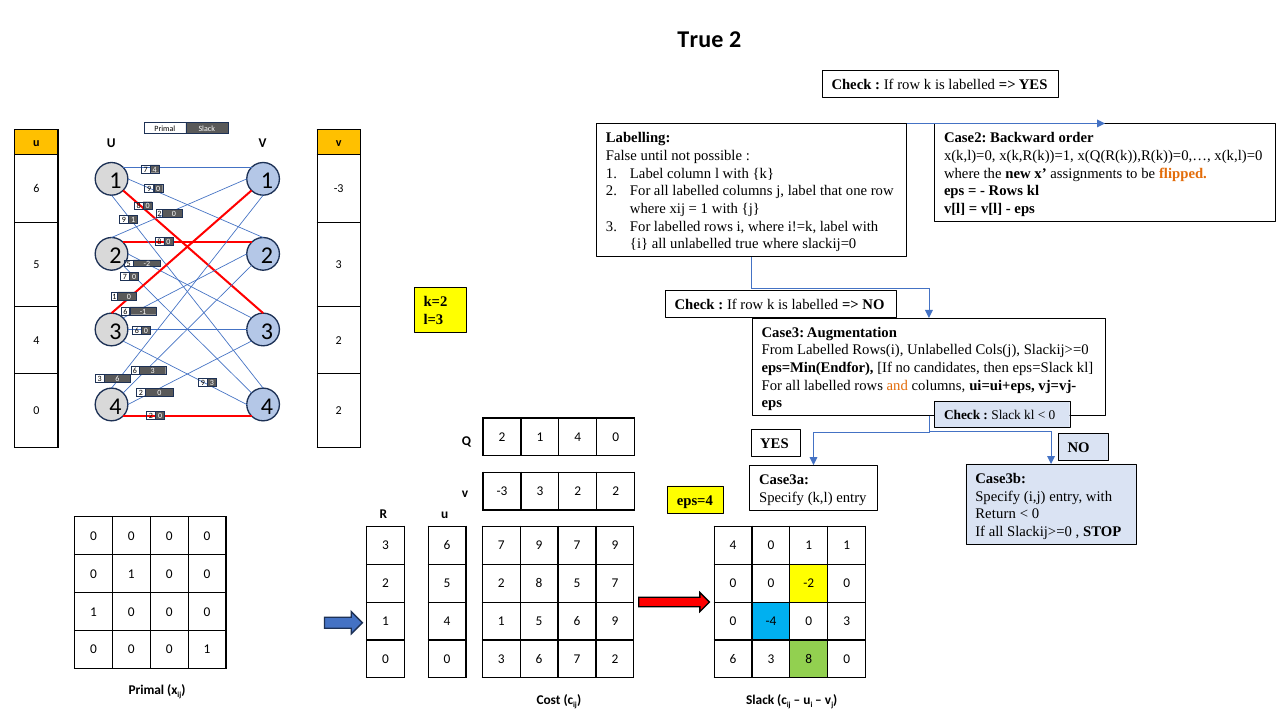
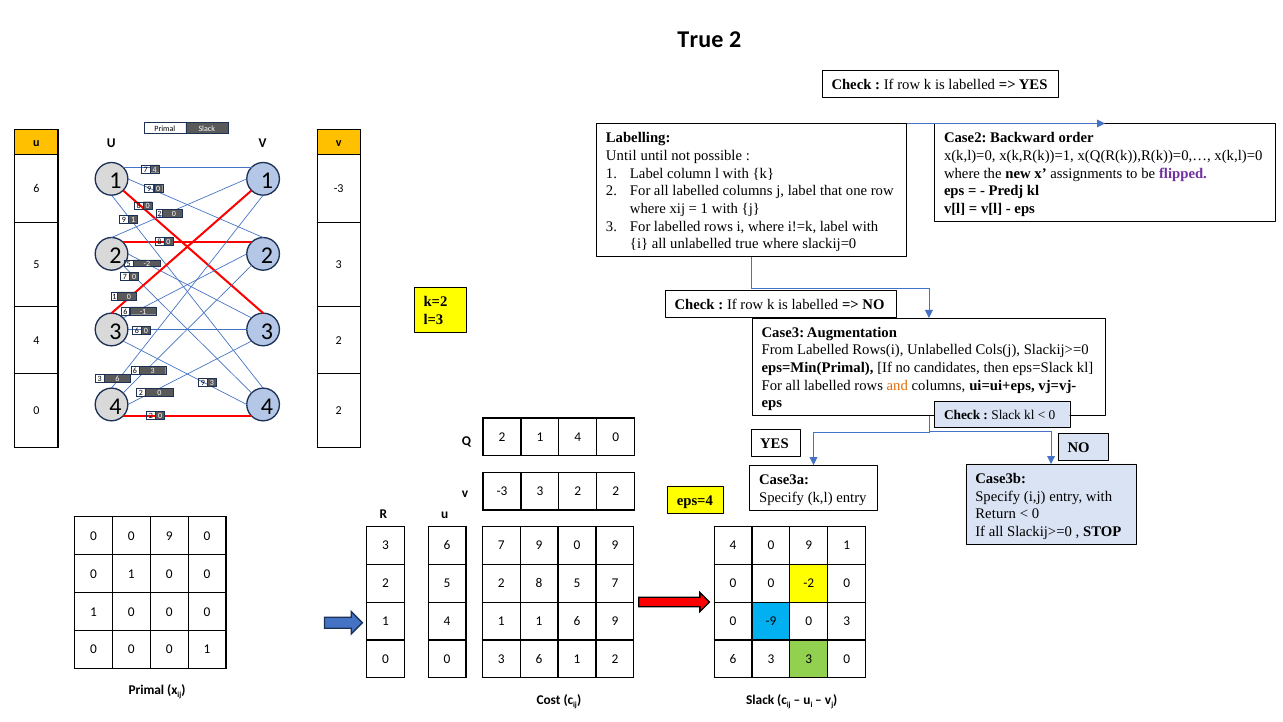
False at (621, 156): False -> Until
flipped colour: orange -> purple
Rows at (1006, 191): Rows -> Predj
eps=Min(Endfor: eps=Min(Endfor -> eps=Min(Primal
0 at (169, 536): 0 -> 9
7 9 7: 7 -> 0
4 0 1: 1 -> 9
5 at (539, 621): 5 -> 1
-4: -4 -> -9
6 7: 7 -> 1
3 8: 8 -> 3
